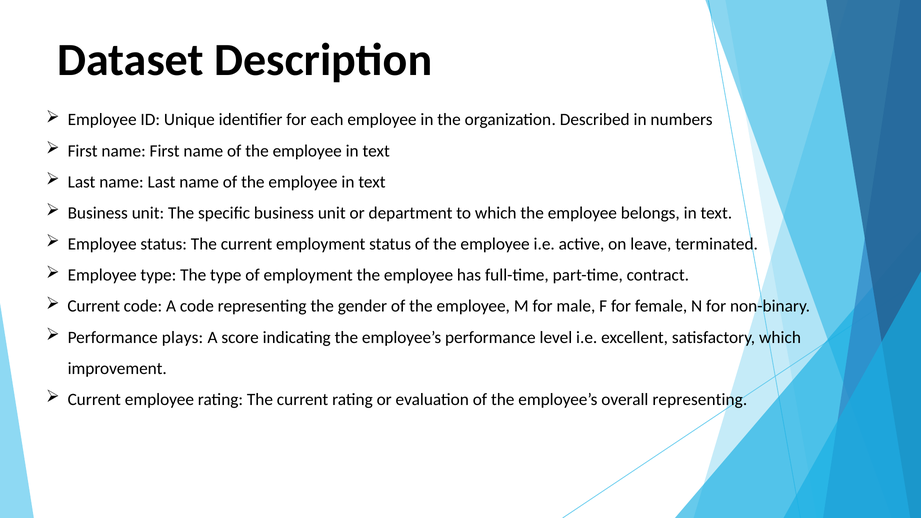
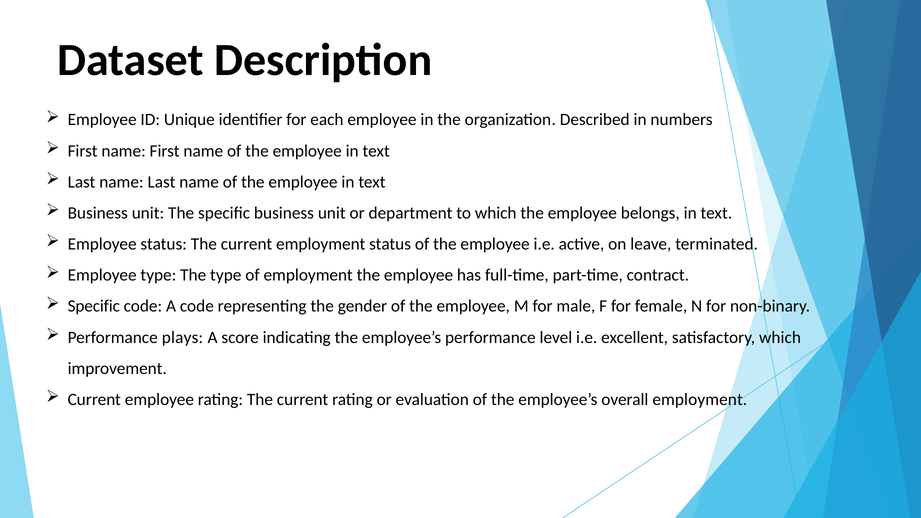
Current at (94, 306): Current -> Specific
overall representing: representing -> employment
